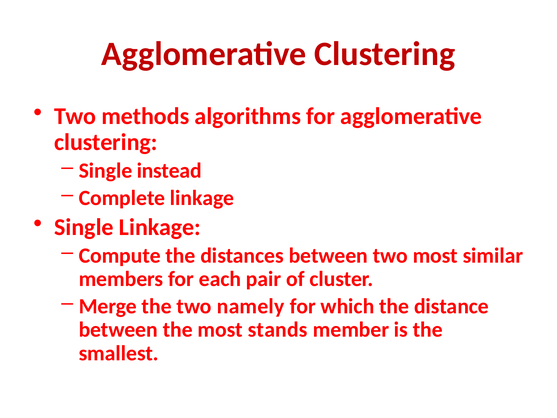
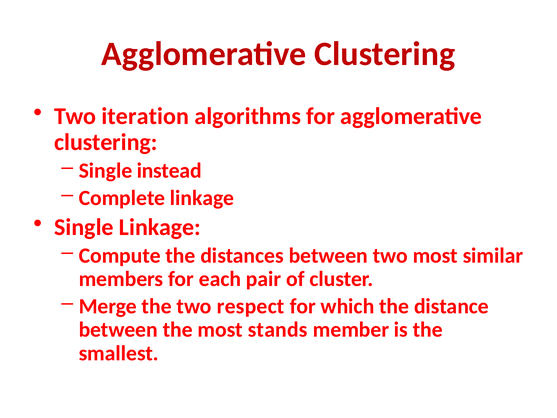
methods: methods -> iteration
namely: namely -> respect
